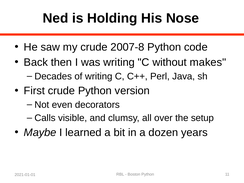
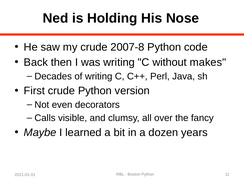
setup: setup -> fancy
